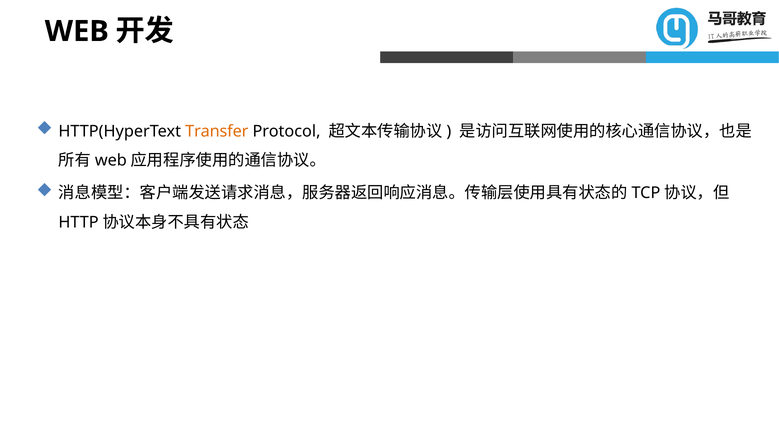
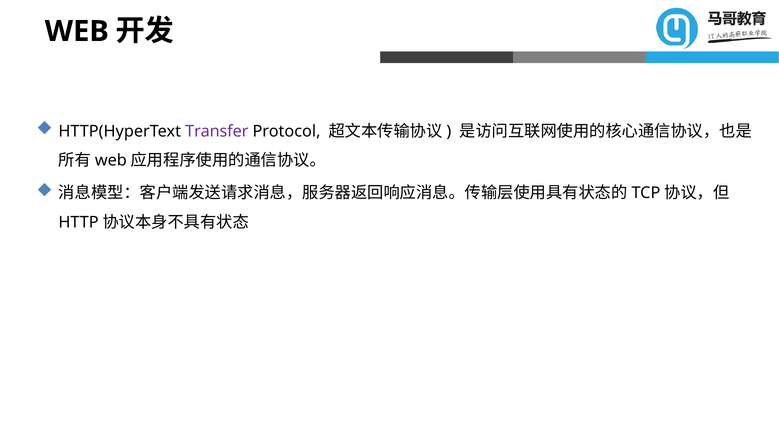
Transfer colour: orange -> purple
